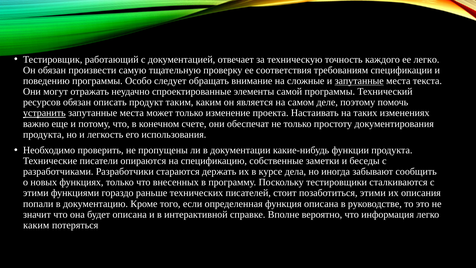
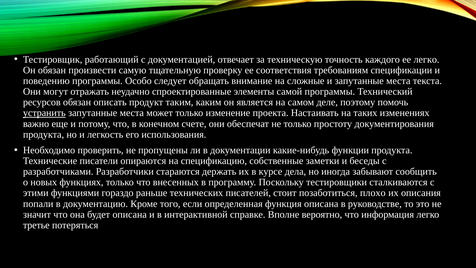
запутанные at (359, 81) underline: present -> none
позаботиться этими: этими -> плохо
каким at (36, 225): каким -> третье
